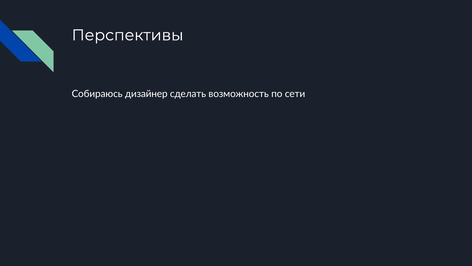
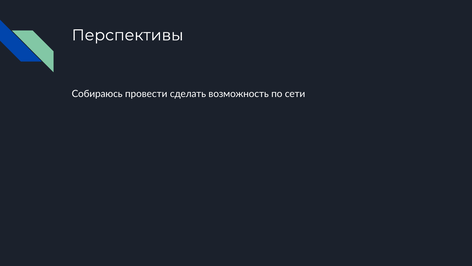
дизайнер: дизайнер -> провести
